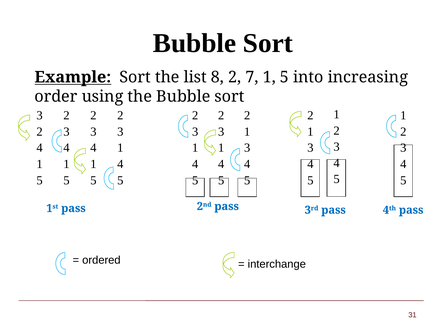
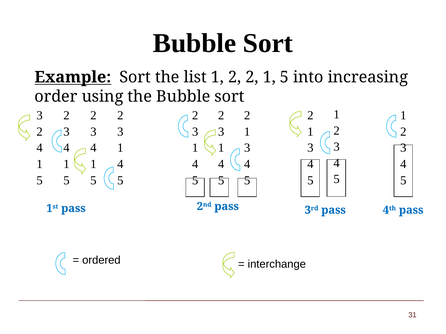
list 8: 8 -> 1
2 7: 7 -> 2
